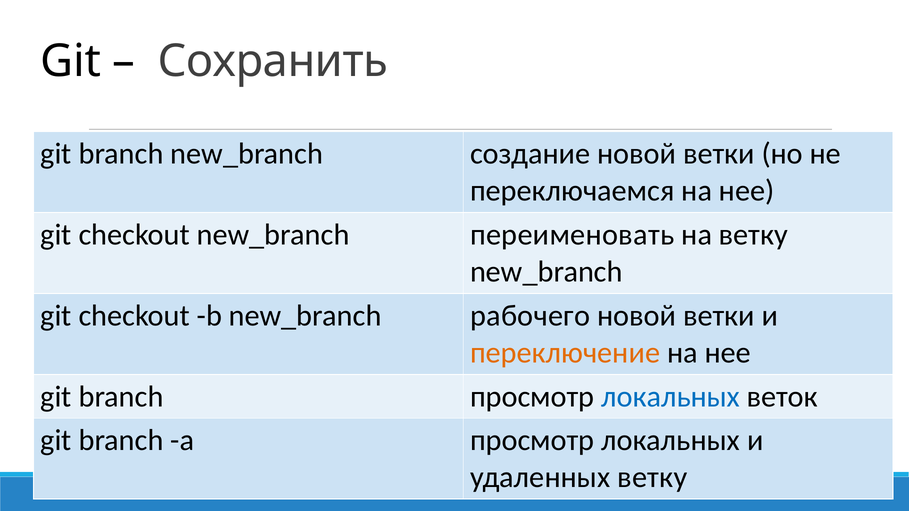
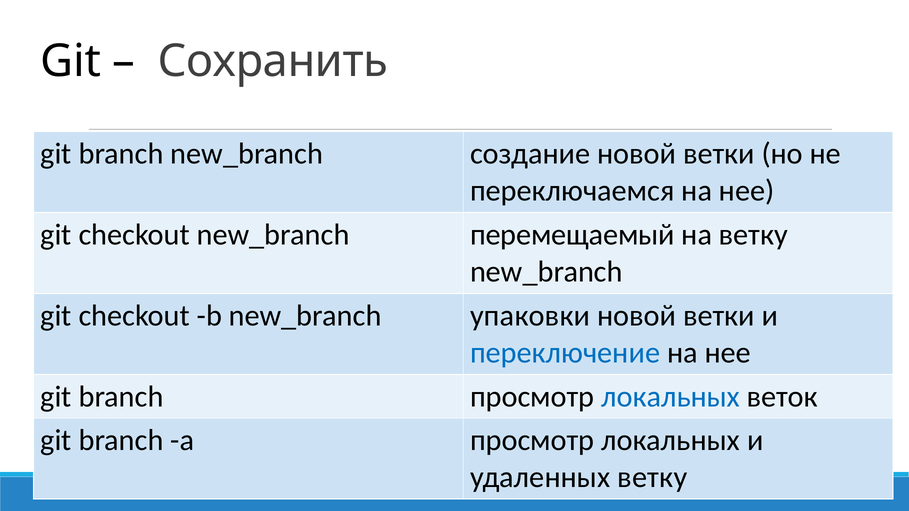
переименовать: переименовать -> перемещаемый
рабочего: рабочего -> упаковки
переключение colour: orange -> blue
